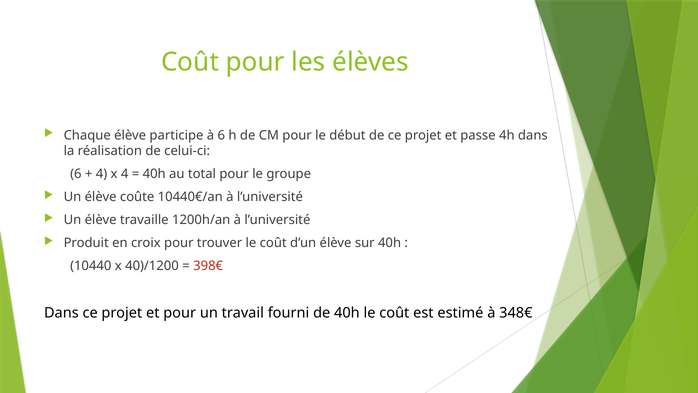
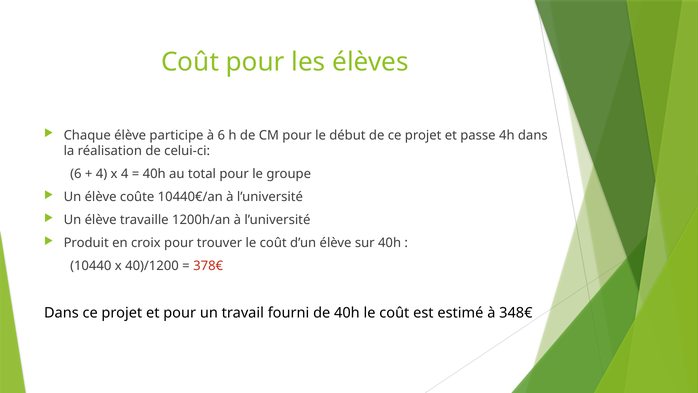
398€: 398€ -> 378€
